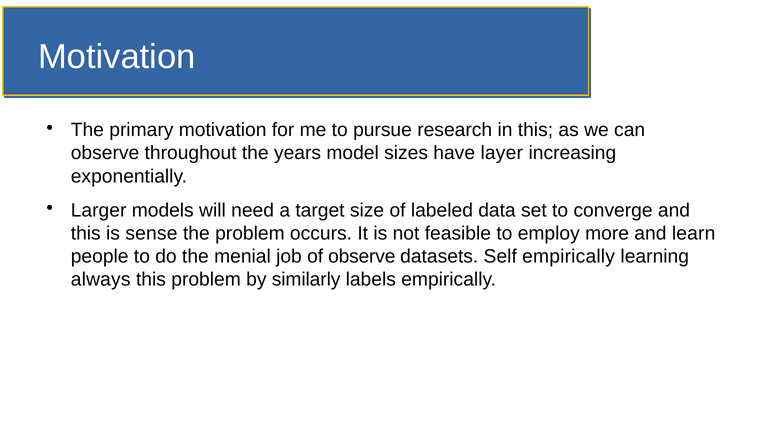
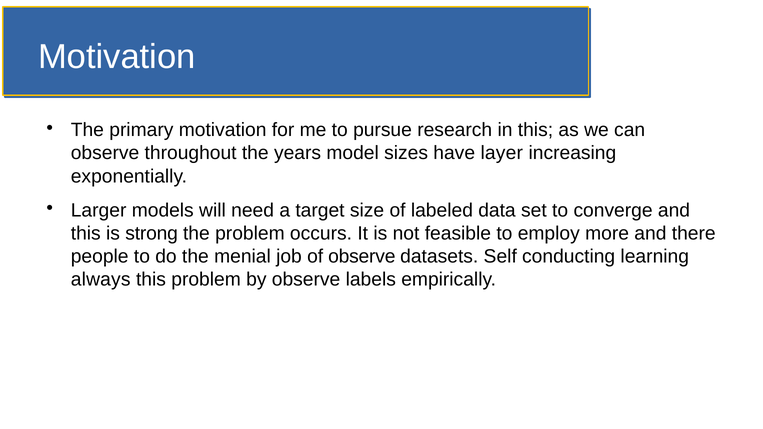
sense: sense -> strong
learn: learn -> there
Self empirically: empirically -> conducting
by similarly: similarly -> observe
